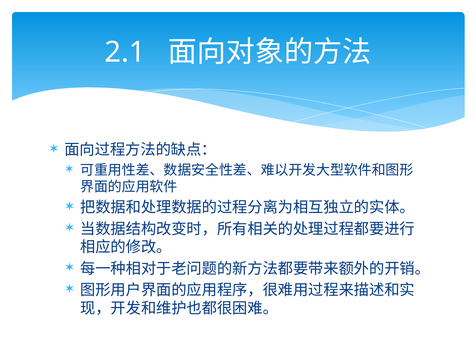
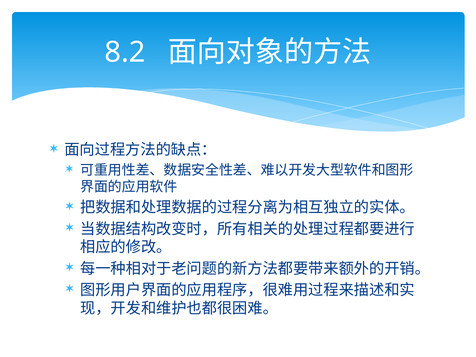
2.1: 2.1 -> 8.2
